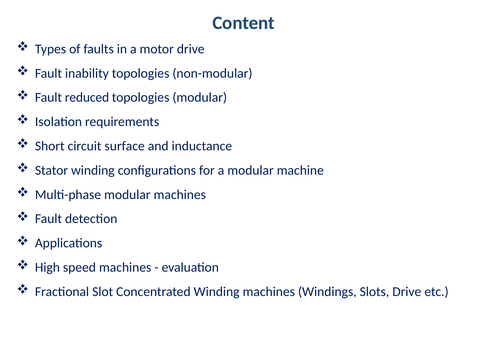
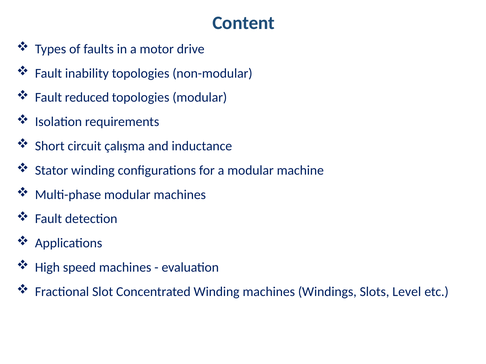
surface: surface -> çalışma
Slots Drive: Drive -> Level
